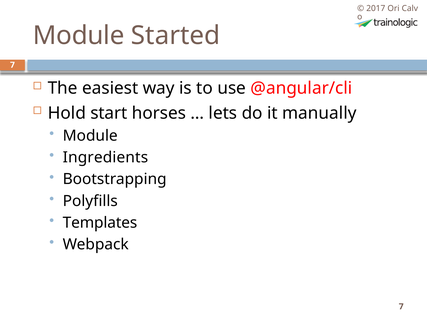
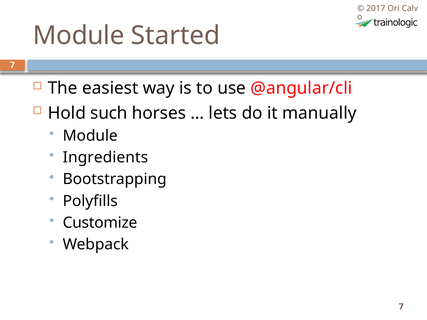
start: start -> such
Templates: Templates -> Customize
